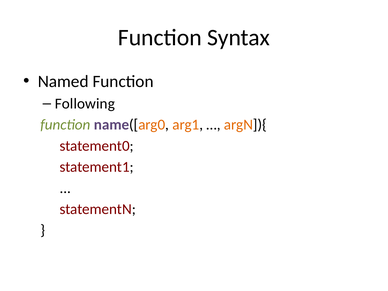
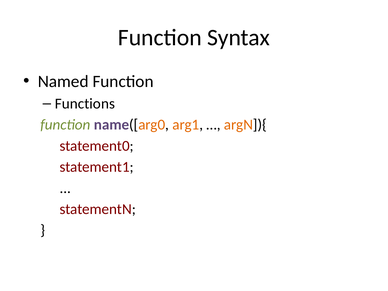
Following: Following -> Functions
